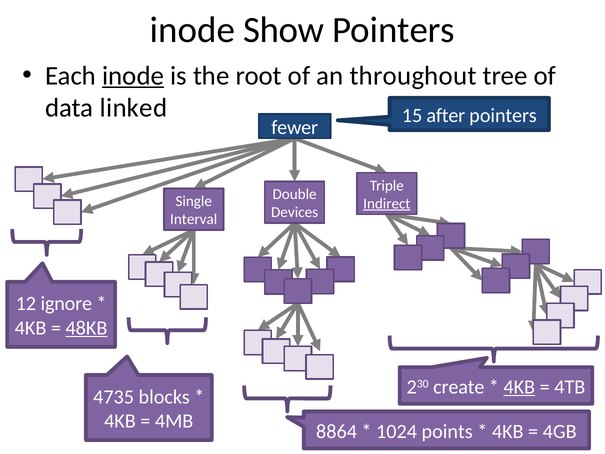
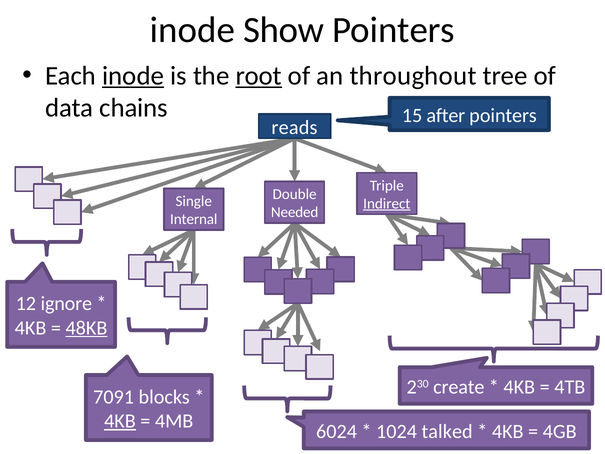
root underline: none -> present
linked: linked -> chains
fewer: fewer -> reads
Devices: Devices -> Needed
Interval: Interval -> Internal
4KB at (519, 387) underline: present -> none
4735: 4735 -> 7091
4KB at (120, 421) underline: none -> present
8864: 8864 -> 6024
points: points -> talked
